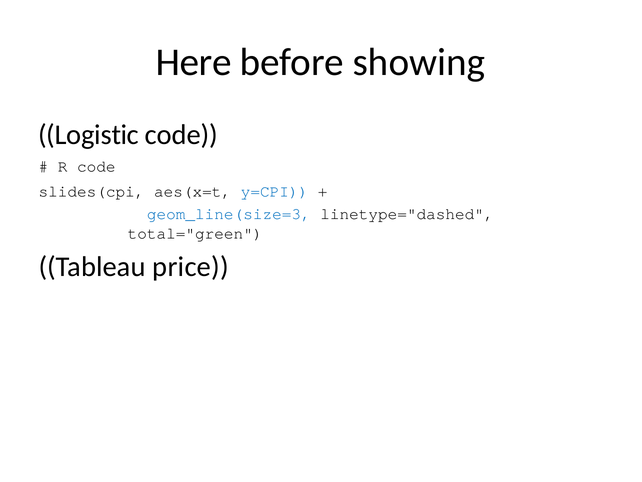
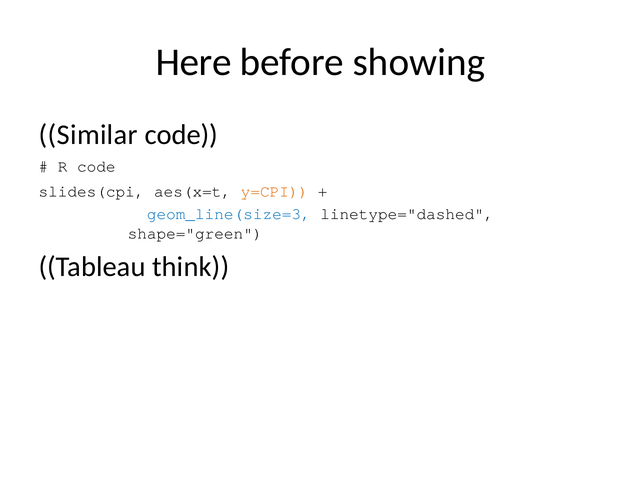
Logistic: Logistic -> Similar
y=CPI colour: blue -> orange
total="green: total="green -> shape="green
price: price -> think
